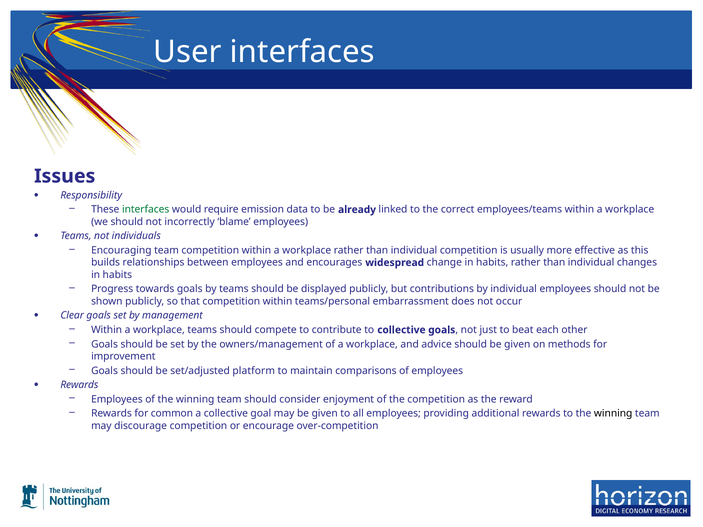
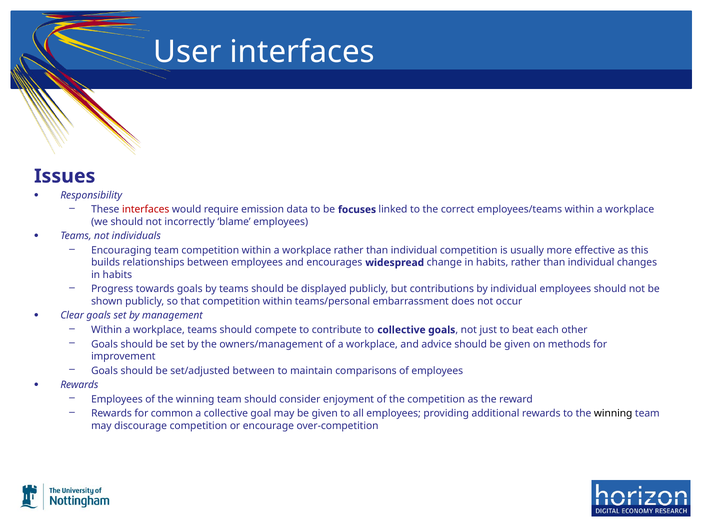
interfaces at (146, 210) colour: green -> red
already: already -> focuses
set/adjusted platform: platform -> between
